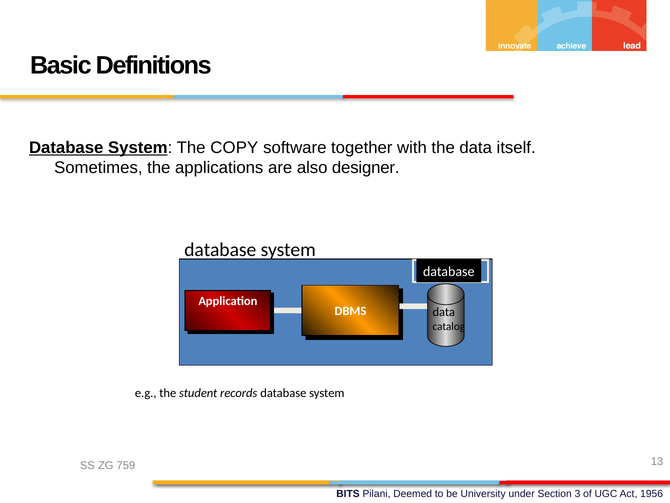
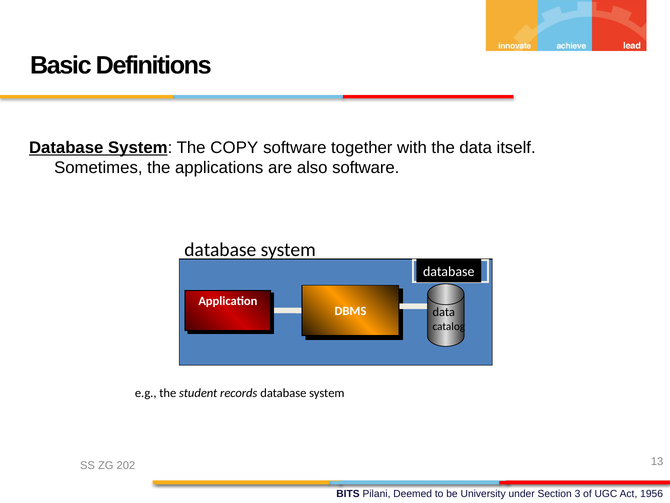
also designer: designer -> software
759: 759 -> 202
